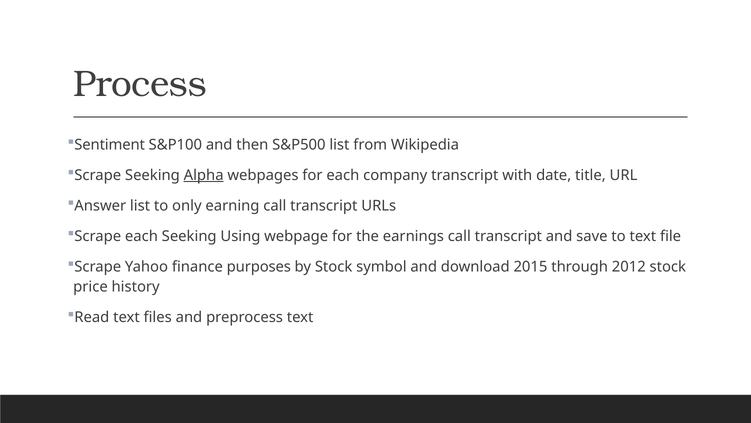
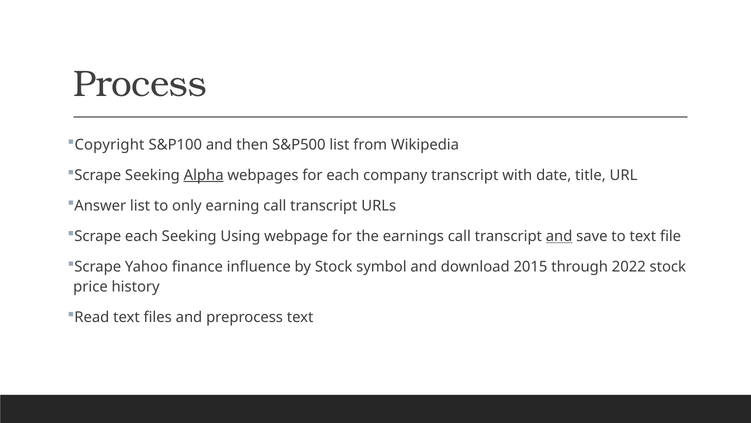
Sentiment: Sentiment -> Copyright
and at (559, 236) underline: none -> present
purposes: purposes -> influence
2012: 2012 -> 2022
